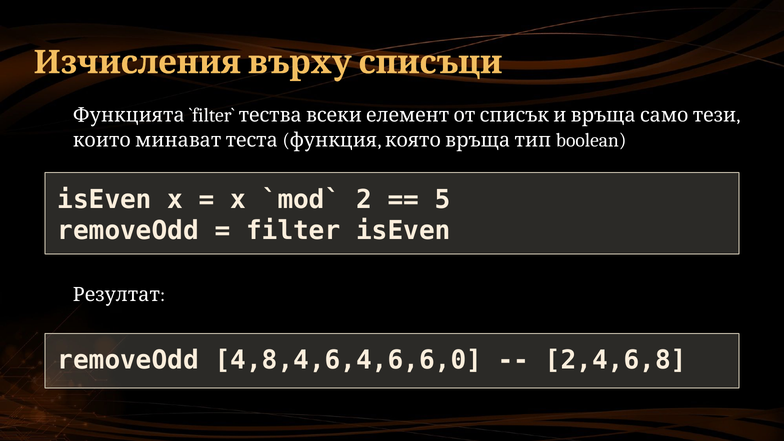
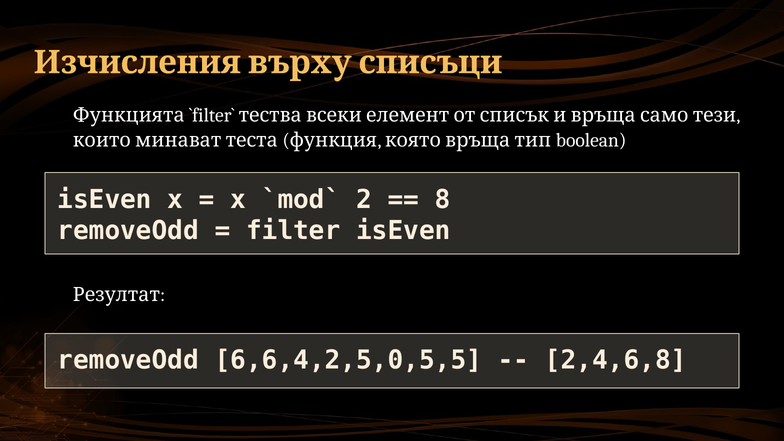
5: 5 -> 8
4,8,4,6,4,6,6,0: 4,8,4,6,4,6,6,0 -> 6,6,4,2,5,0,5,5
